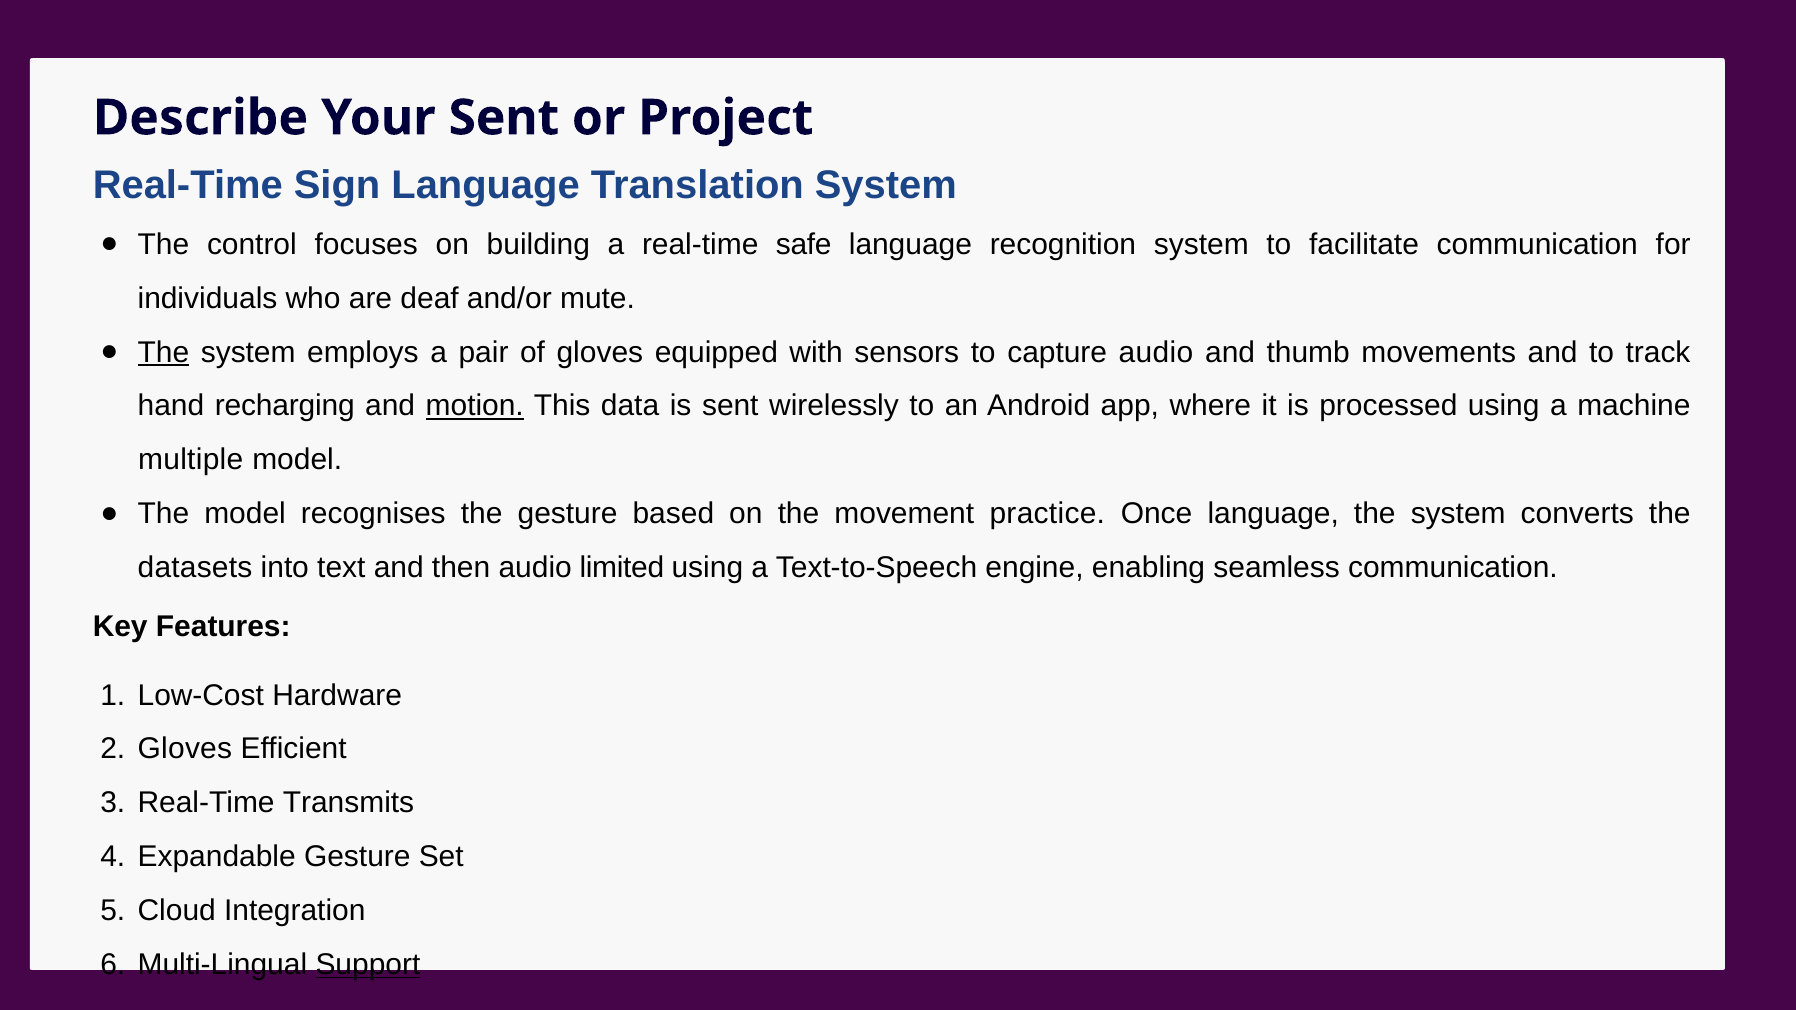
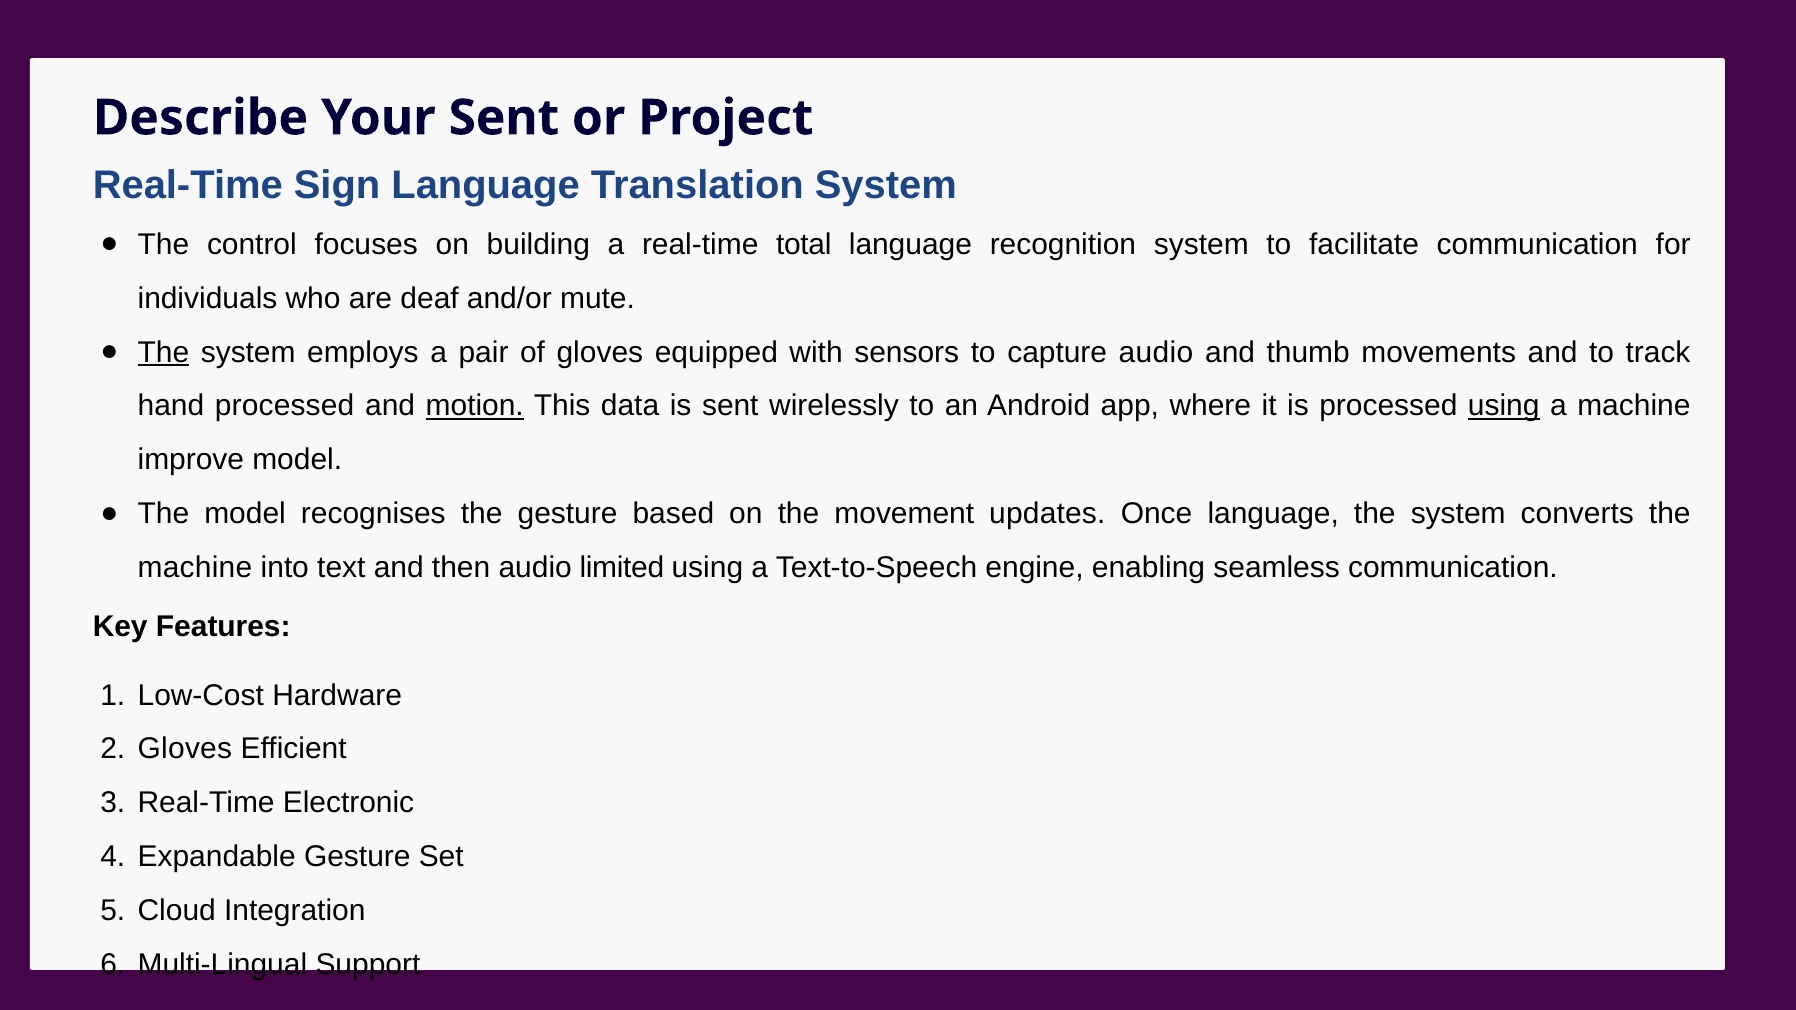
safe: safe -> total
hand recharging: recharging -> processed
using at (1504, 406) underline: none -> present
multiple: multiple -> improve
practice: practice -> updates
datasets at (195, 568): datasets -> machine
Transmits: Transmits -> Electronic
Support underline: present -> none
